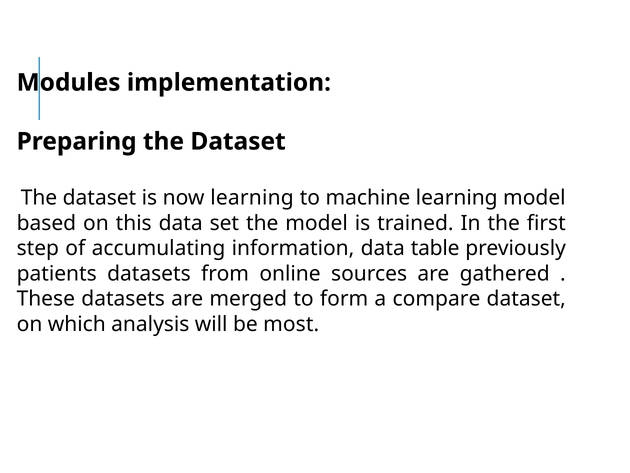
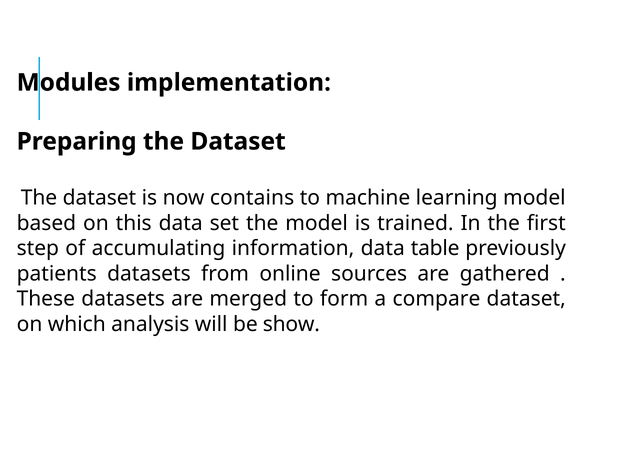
now learning: learning -> contains
most: most -> show
